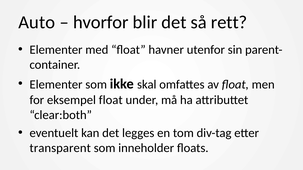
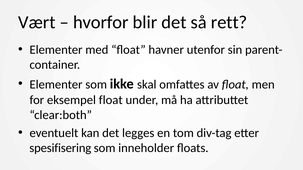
Auto: Auto -> Vært
transparent: transparent -> spesifisering
